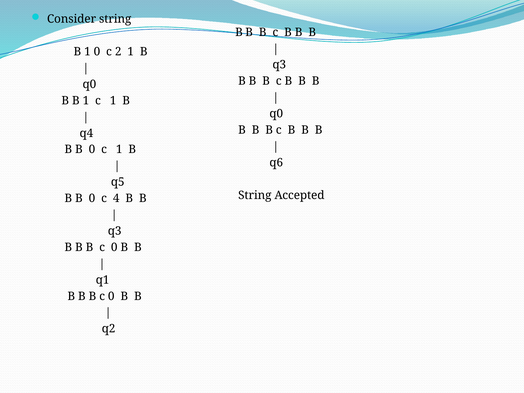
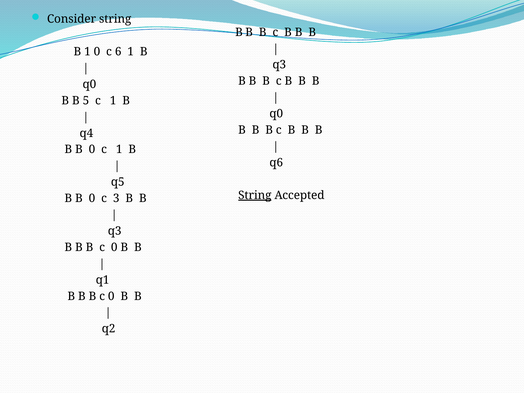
2: 2 -> 6
B B 1: 1 -> 5
String at (255, 195) underline: none -> present
4: 4 -> 3
